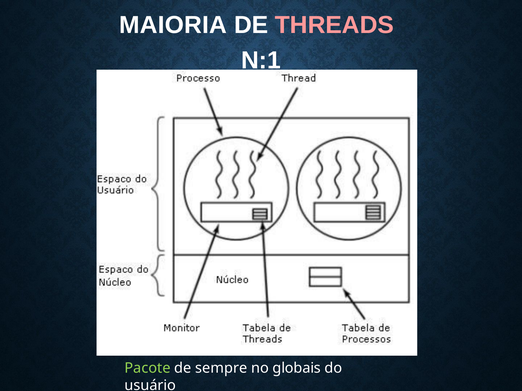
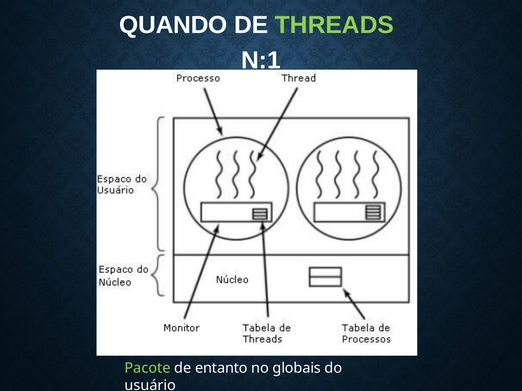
MAIORIA: MAIORIA -> QUANDO
THREADS colour: pink -> light green
sempre: sempre -> entanto
